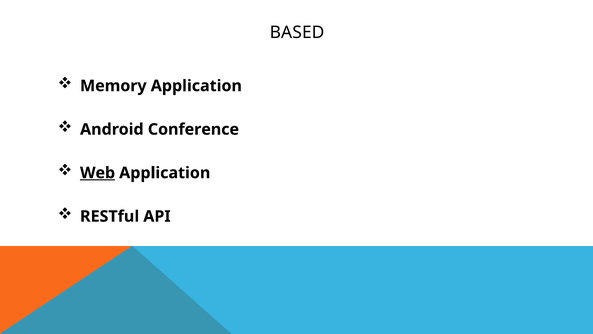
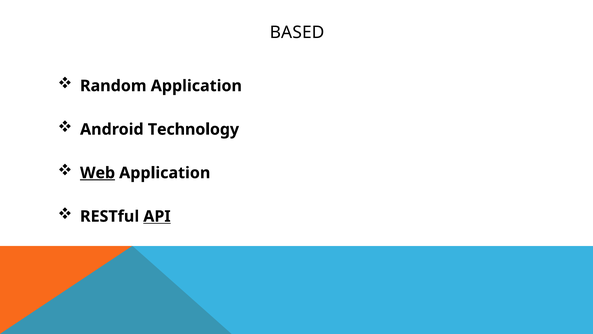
Memory: Memory -> Random
Conference: Conference -> Technology
API underline: none -> present
